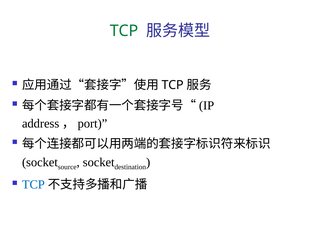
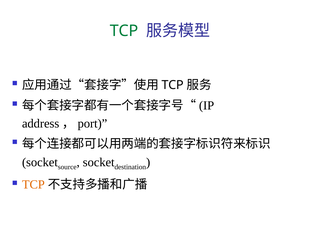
TCP at (33, 185) colour: blue -> orange
